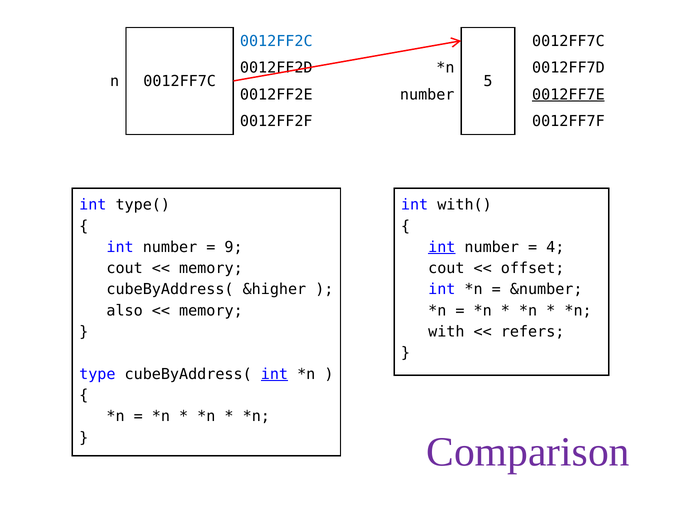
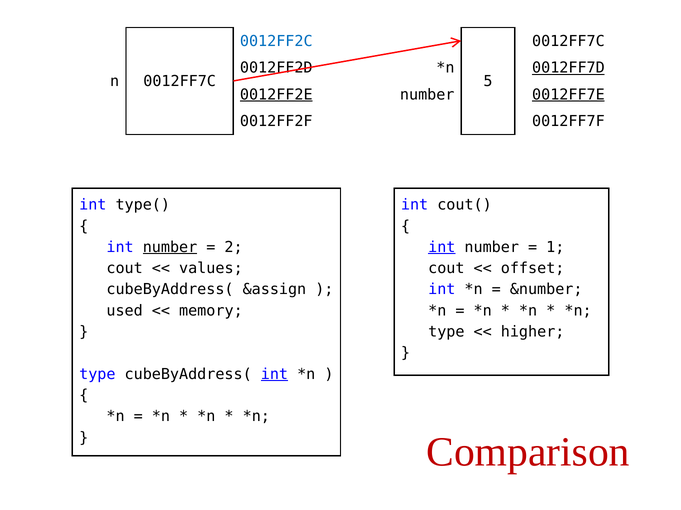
0012FF7D underline: none -> present
0012FF2E underline: none -> present
with(: with( -> cout(
number at (170, 248) underline: none -> present
9: 9 -> 2
4: 4 -> 1
memory at (211, 269): memory -> values
&higher: &higher -> &assign
also: also -> used
with at (446, 332): with -> type
refers: refers -> higher
Comparison colour: purple -> red
